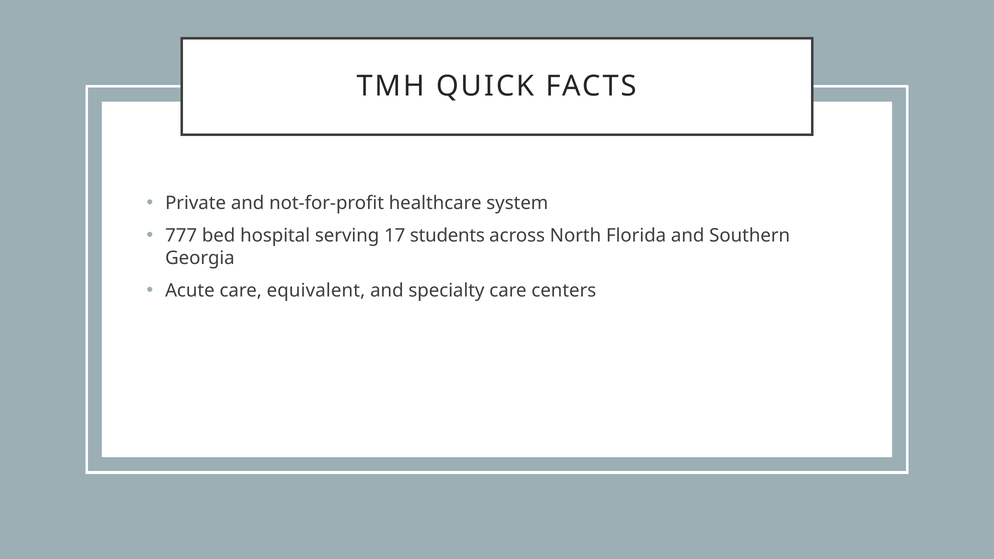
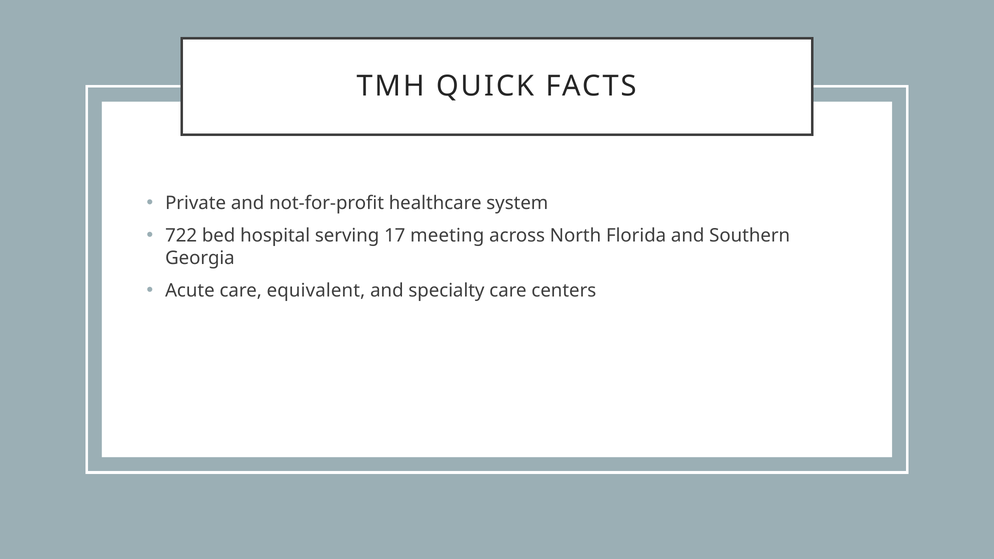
777: 777 -> 722
students: students -> meeting
